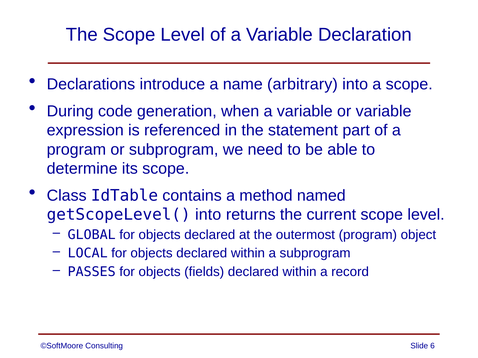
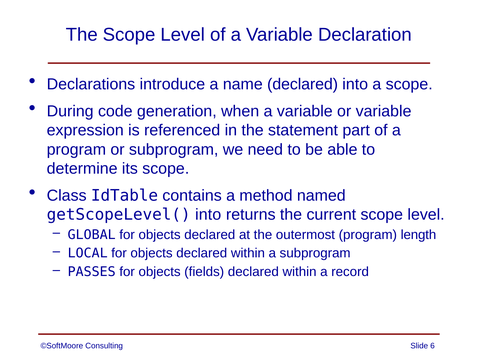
name arbitrary: arbitrary -> declared
object: object -> length
